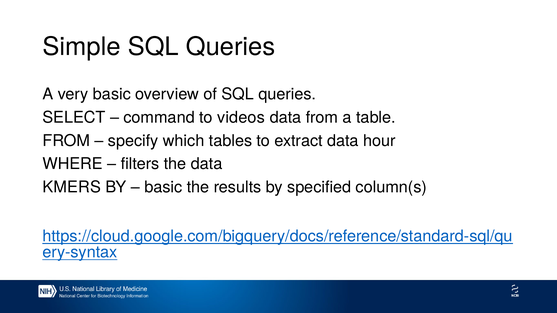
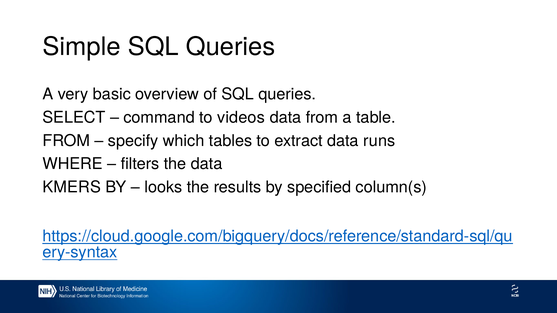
hour: hour -> runs
basic at (163, 187): basic -> looks
